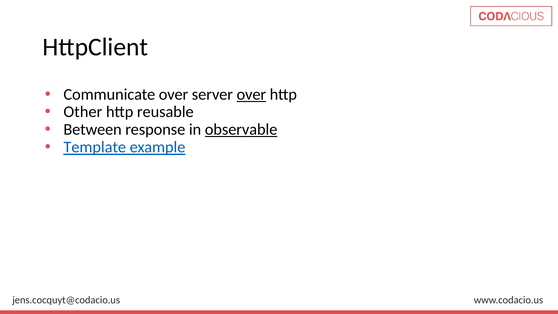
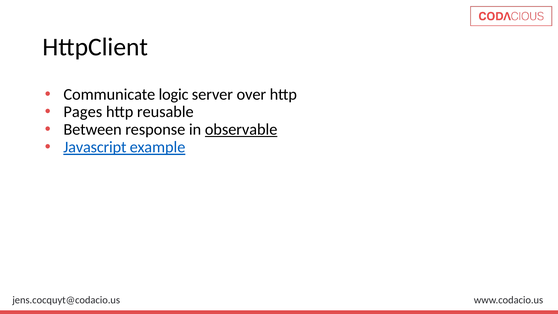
Communicate over: over -> logic
over at (251, 94) underline: present -> none
Other: Other -> Pages
Template: Template -> Javascript
